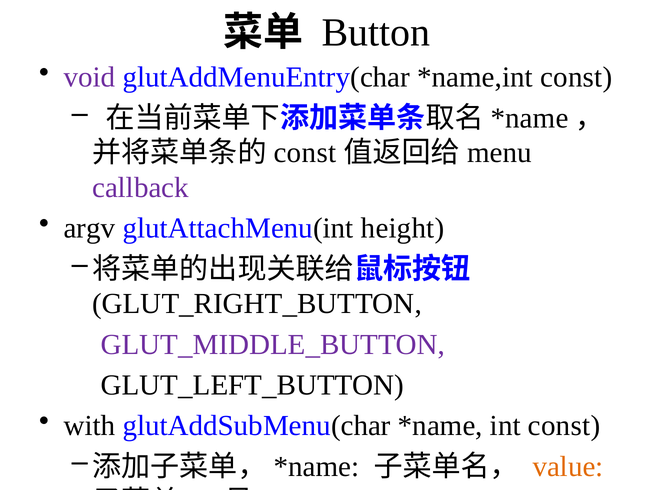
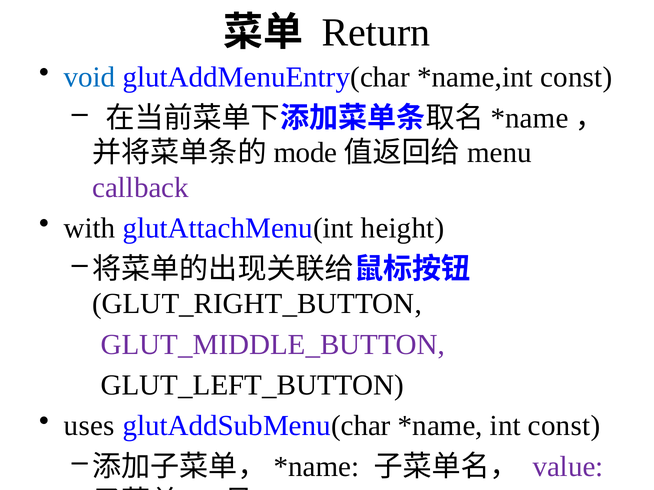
Button: Button -> Return
void colour: purple -> blue
const at (305, 153): const -> mode
argv: argv -> with
with: with -> uses
value colour: orange -> purple
